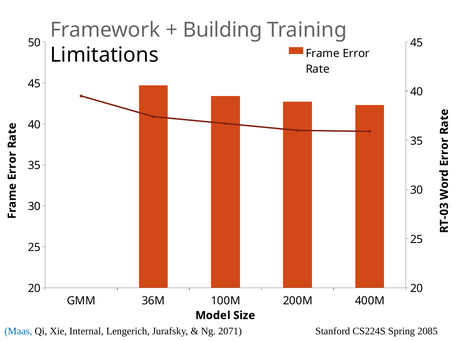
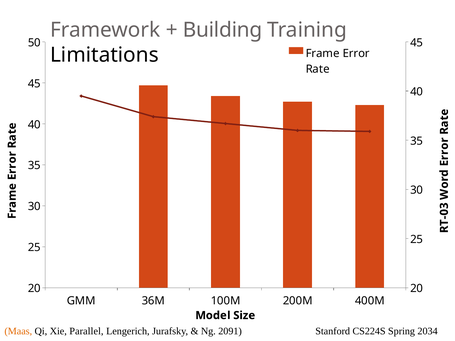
Maas colour: blue -> orange
Internal: Internal -> Parallel
2071: 2071 -> 2091
2085: 2085 -> 2034
